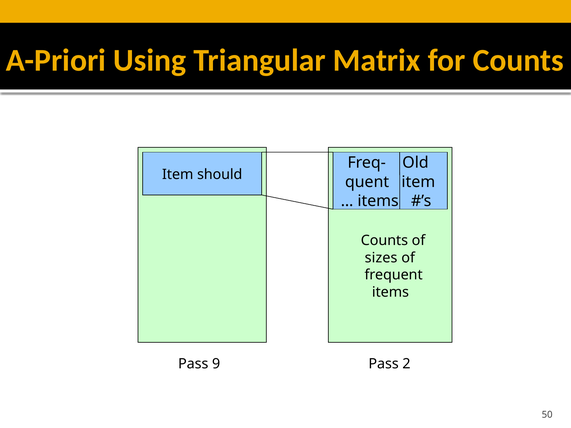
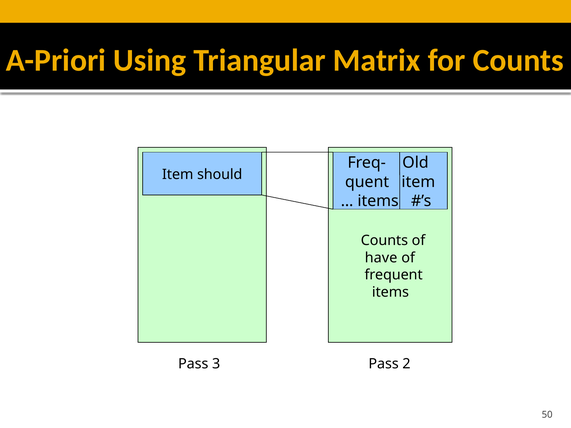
sizes: sizes -> have
9: 9 -> 3
